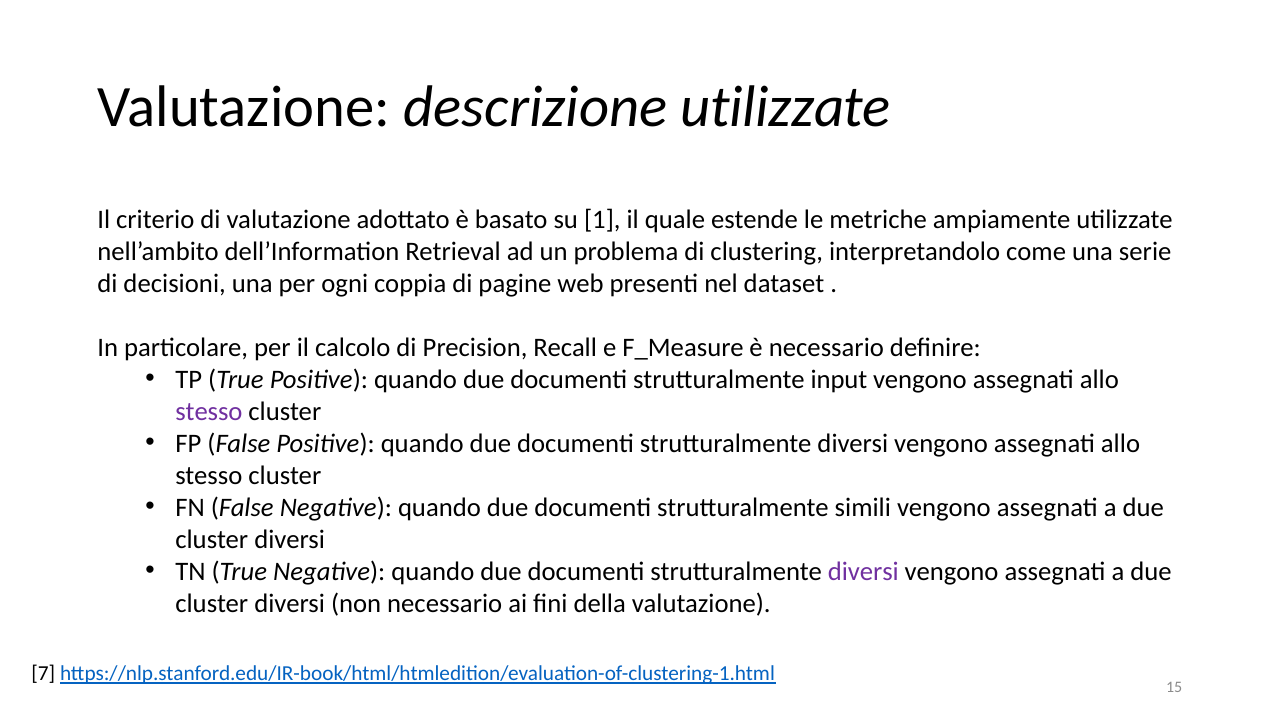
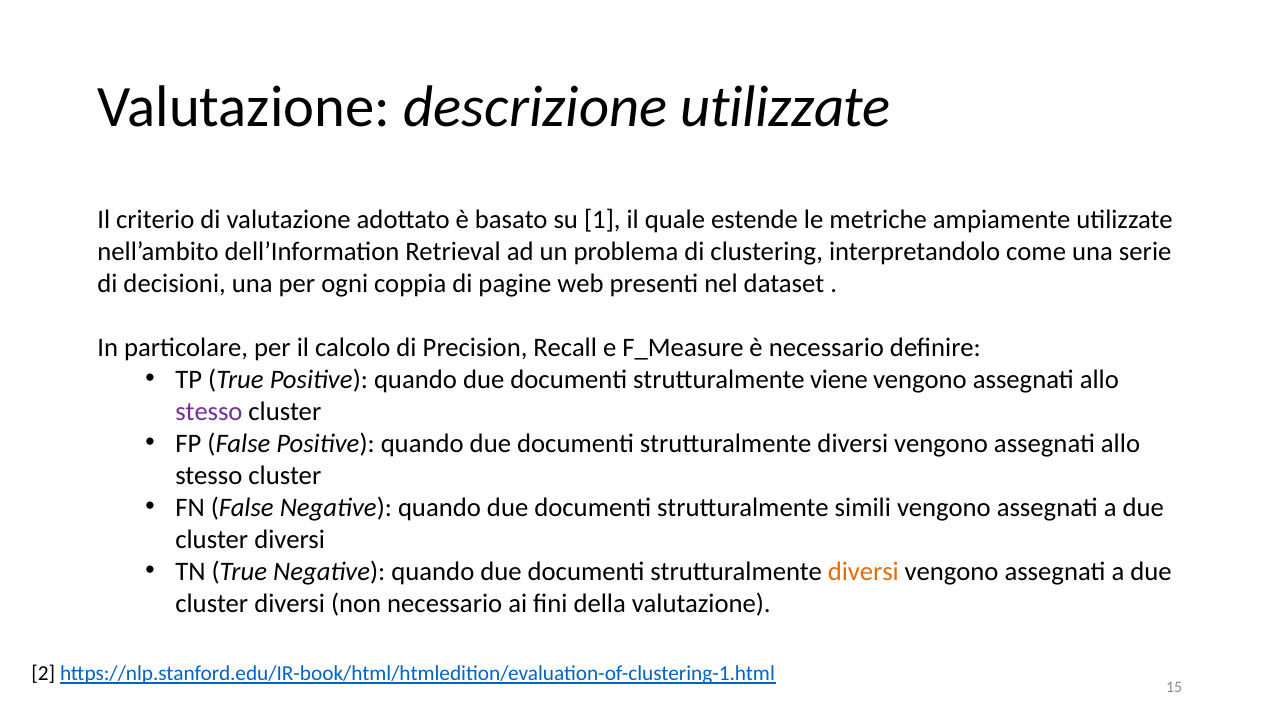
input: input -> viene
diversi at (863, 572) colour: purple -> orange
7: 7 -> 2
